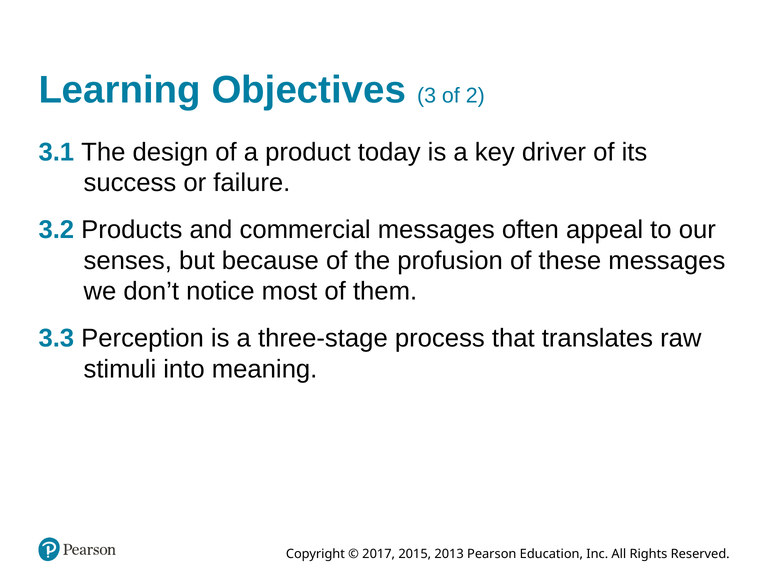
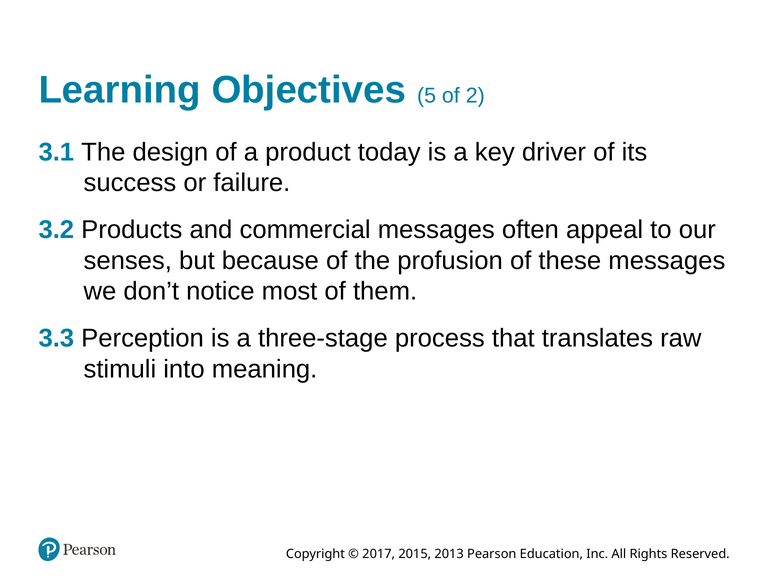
3: 3 -> 5
